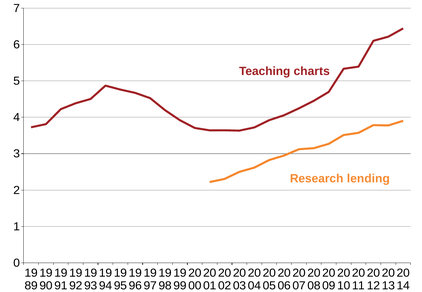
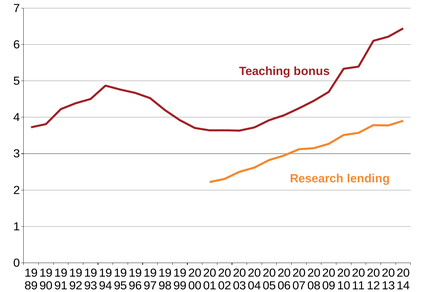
charts: charts -> bonus
